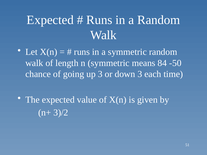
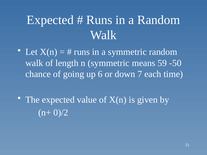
84: 84 -> 59
up 3: 3 -> 6
down 3: 3 -> 7
3)/2: 3)/2 -> 0)/2
